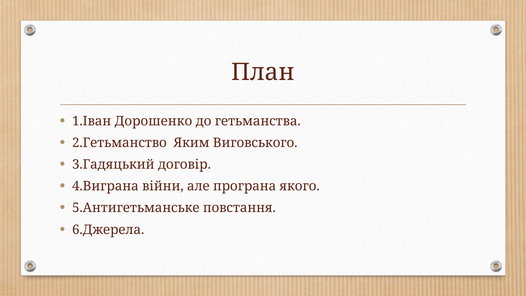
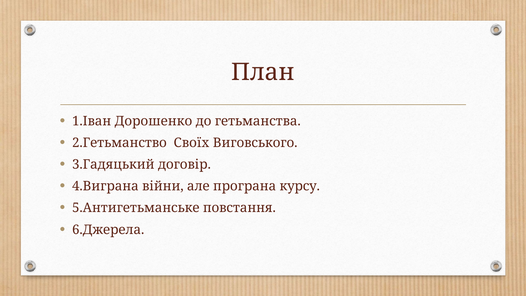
Яким: Яким -> Своїх
якого: якого -> курсу
